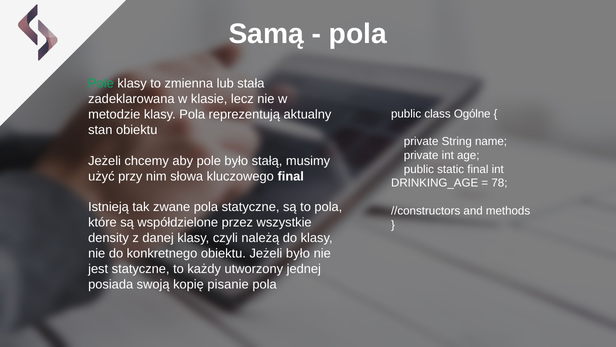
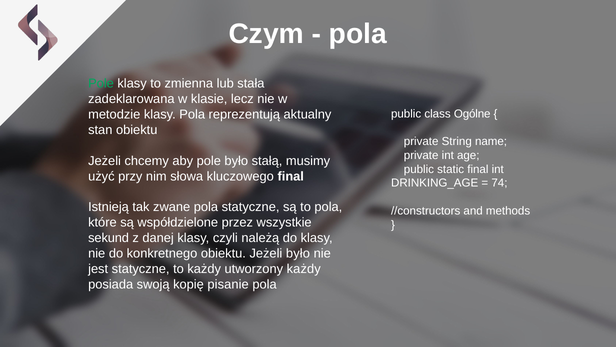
Samą: Samą -> Czym
78: 78 -> 74
density: density -> sekund
utworzony jednej: jednej -> każdy
